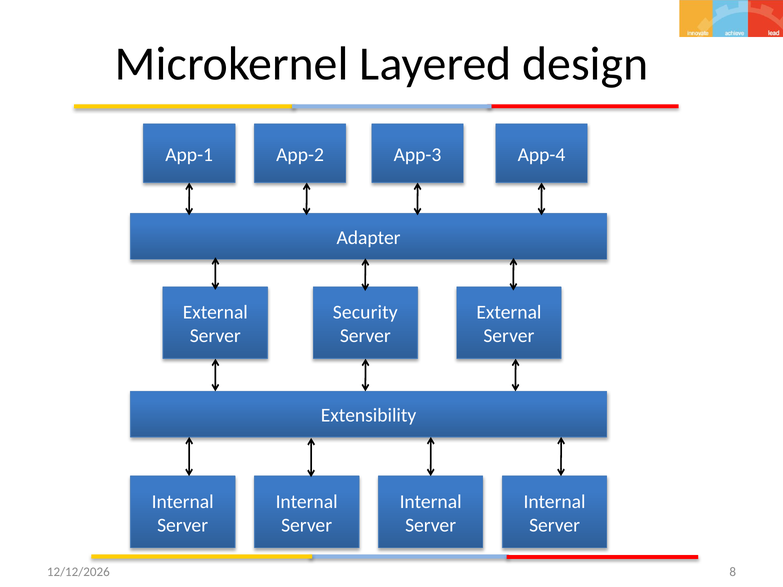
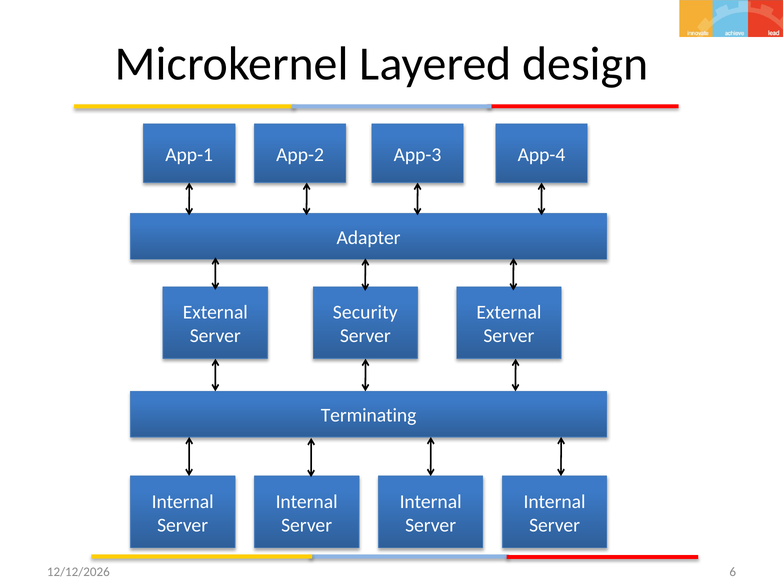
Extensibility: Extensibility -> Terminating
8: 8 -> 6
